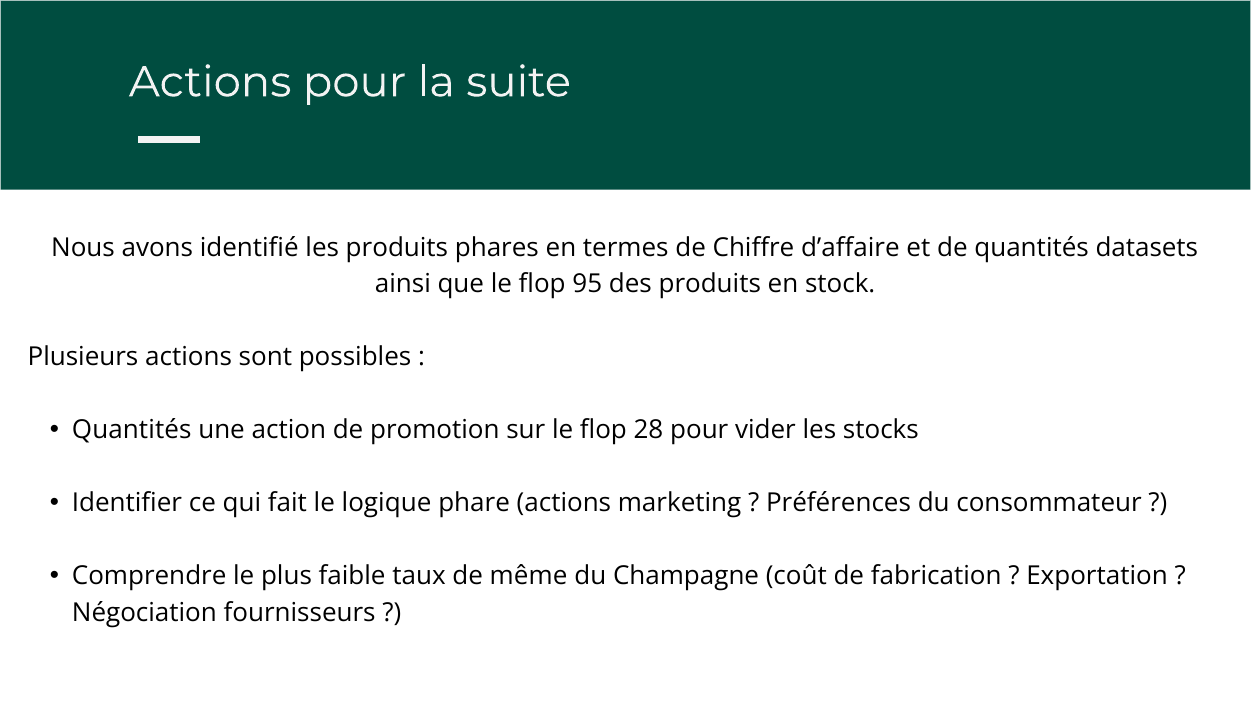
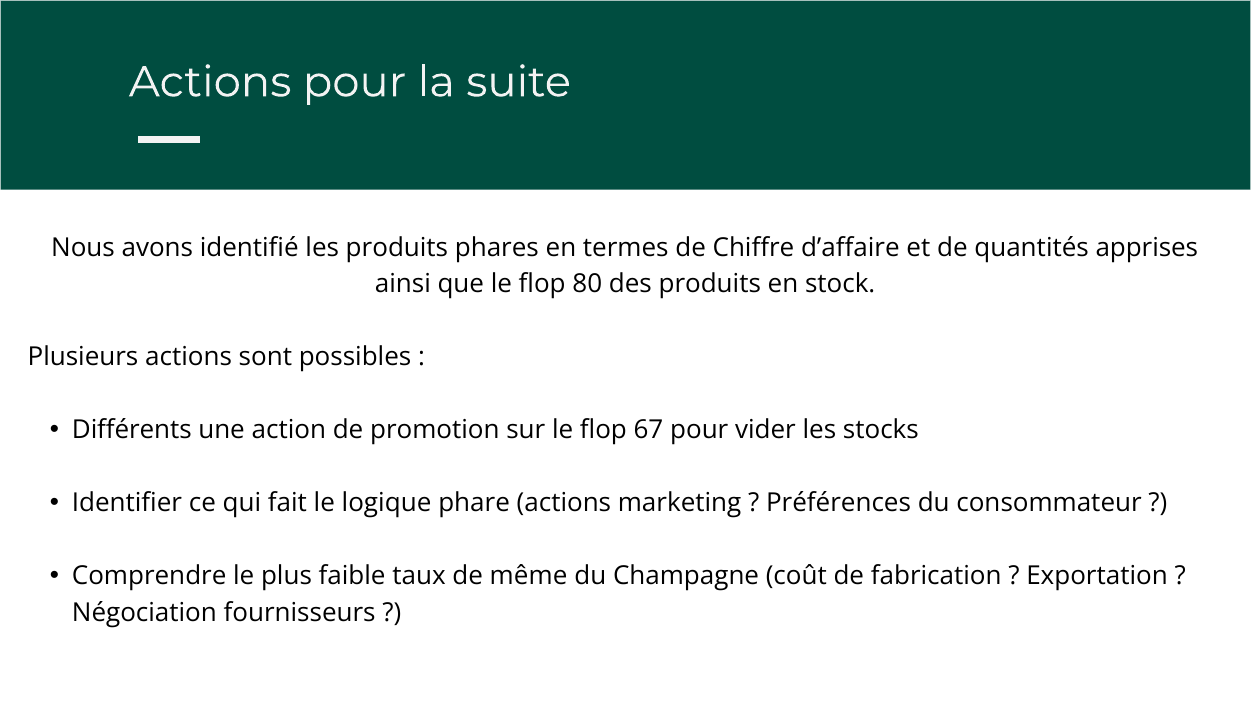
datasets: datasets -> apprises
95: 95 -> 80
Quantités at (132, 430): Quantités -> Différents
28: 28 -> 67
